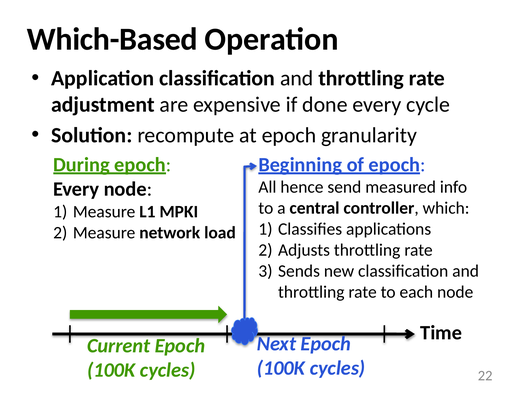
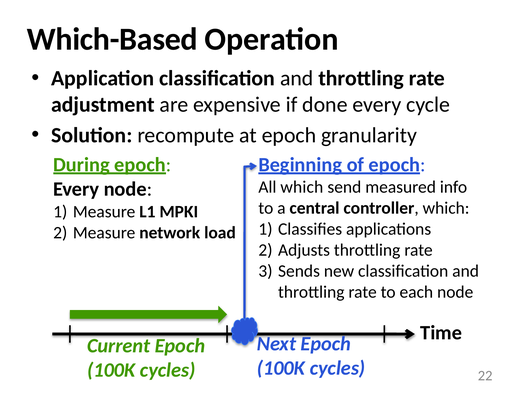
All hence: hence -> which
